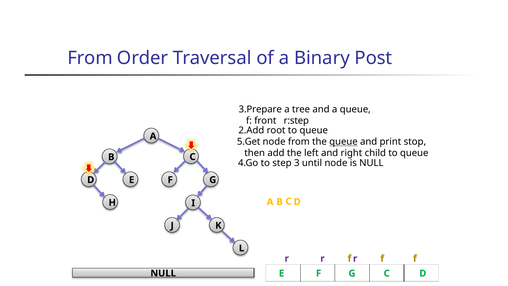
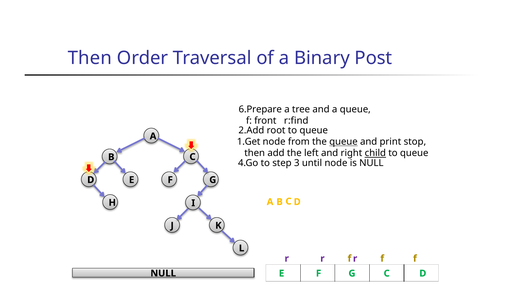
From at (90, 58): From -> Then
3.Prepare: 3.Prepare -> 6.Prepare
r:step: r:step -> r:find
5.Get: 5.Get -> 1.Get
child underline: none -> present
